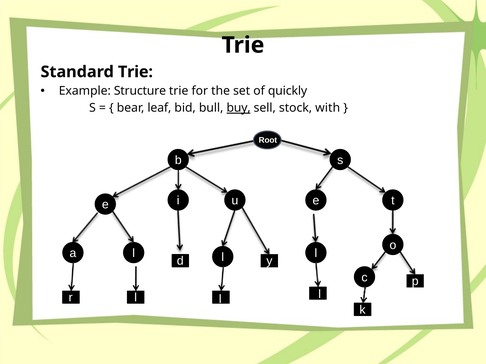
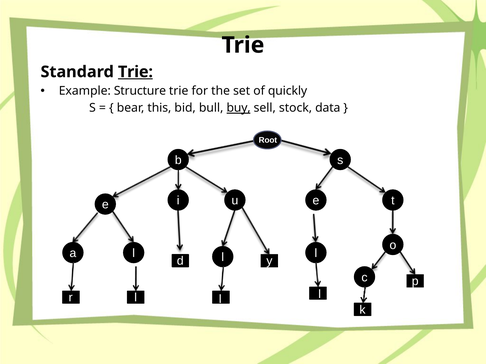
Trie at (135, 72) underline: none -> present
leaf: leaf -> this
with: with -> data
